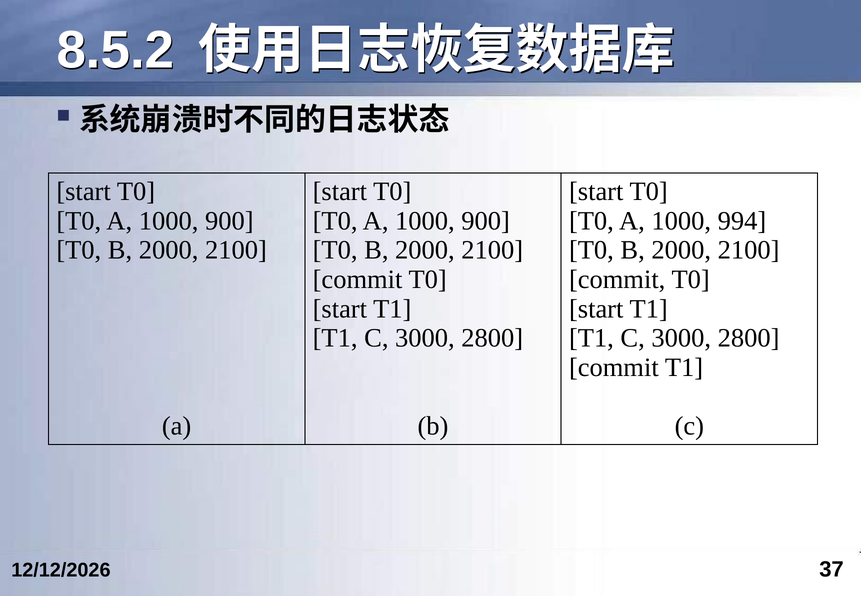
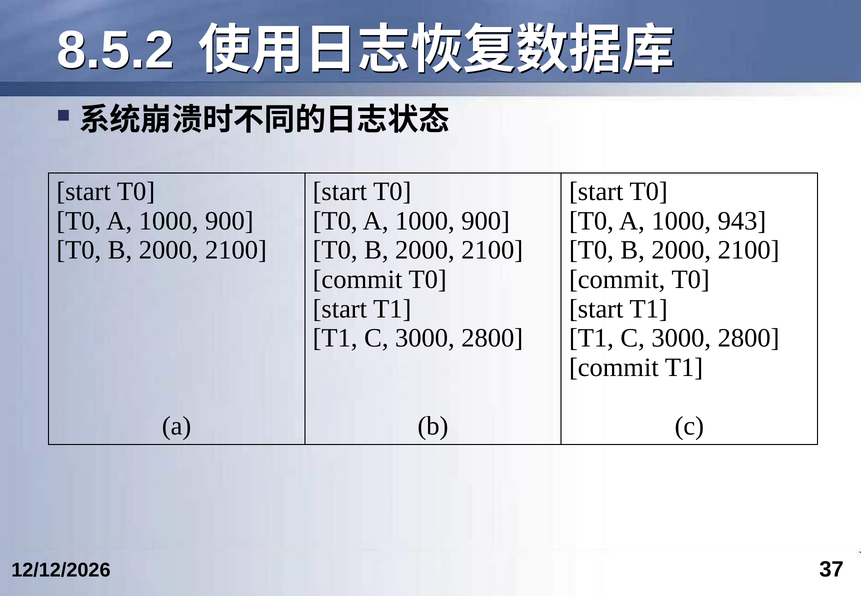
994: 994 -> 943
